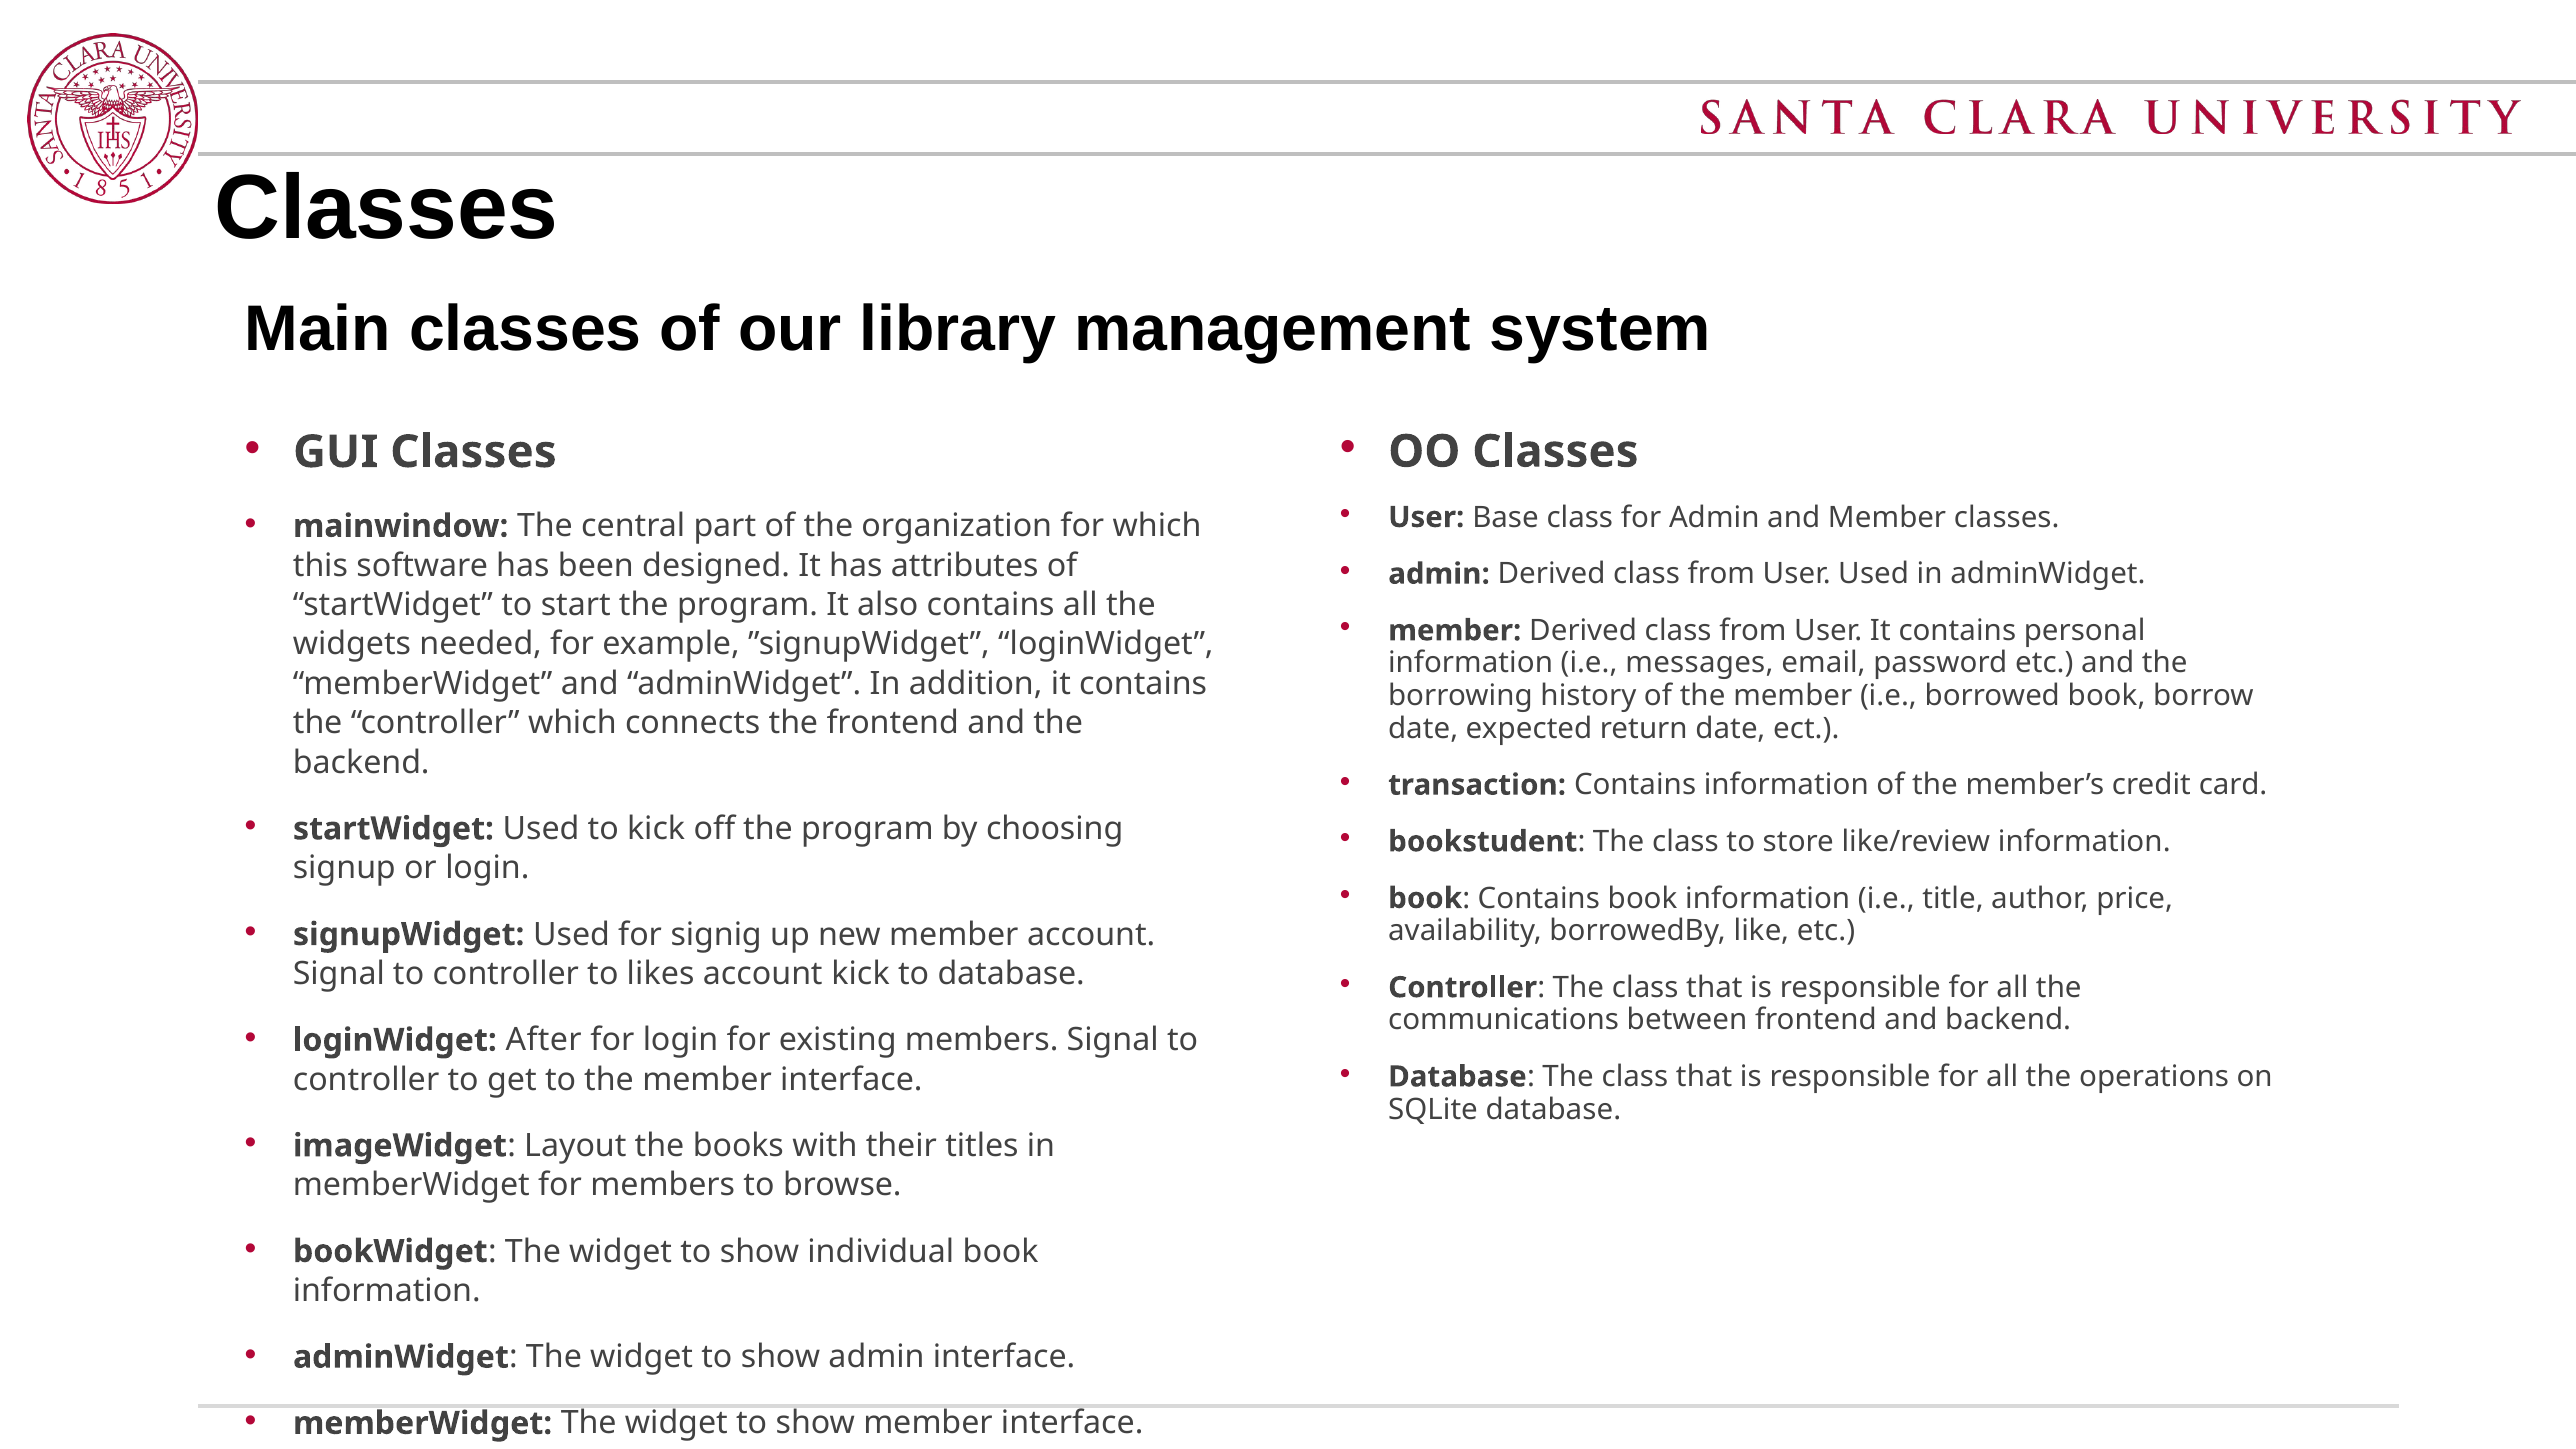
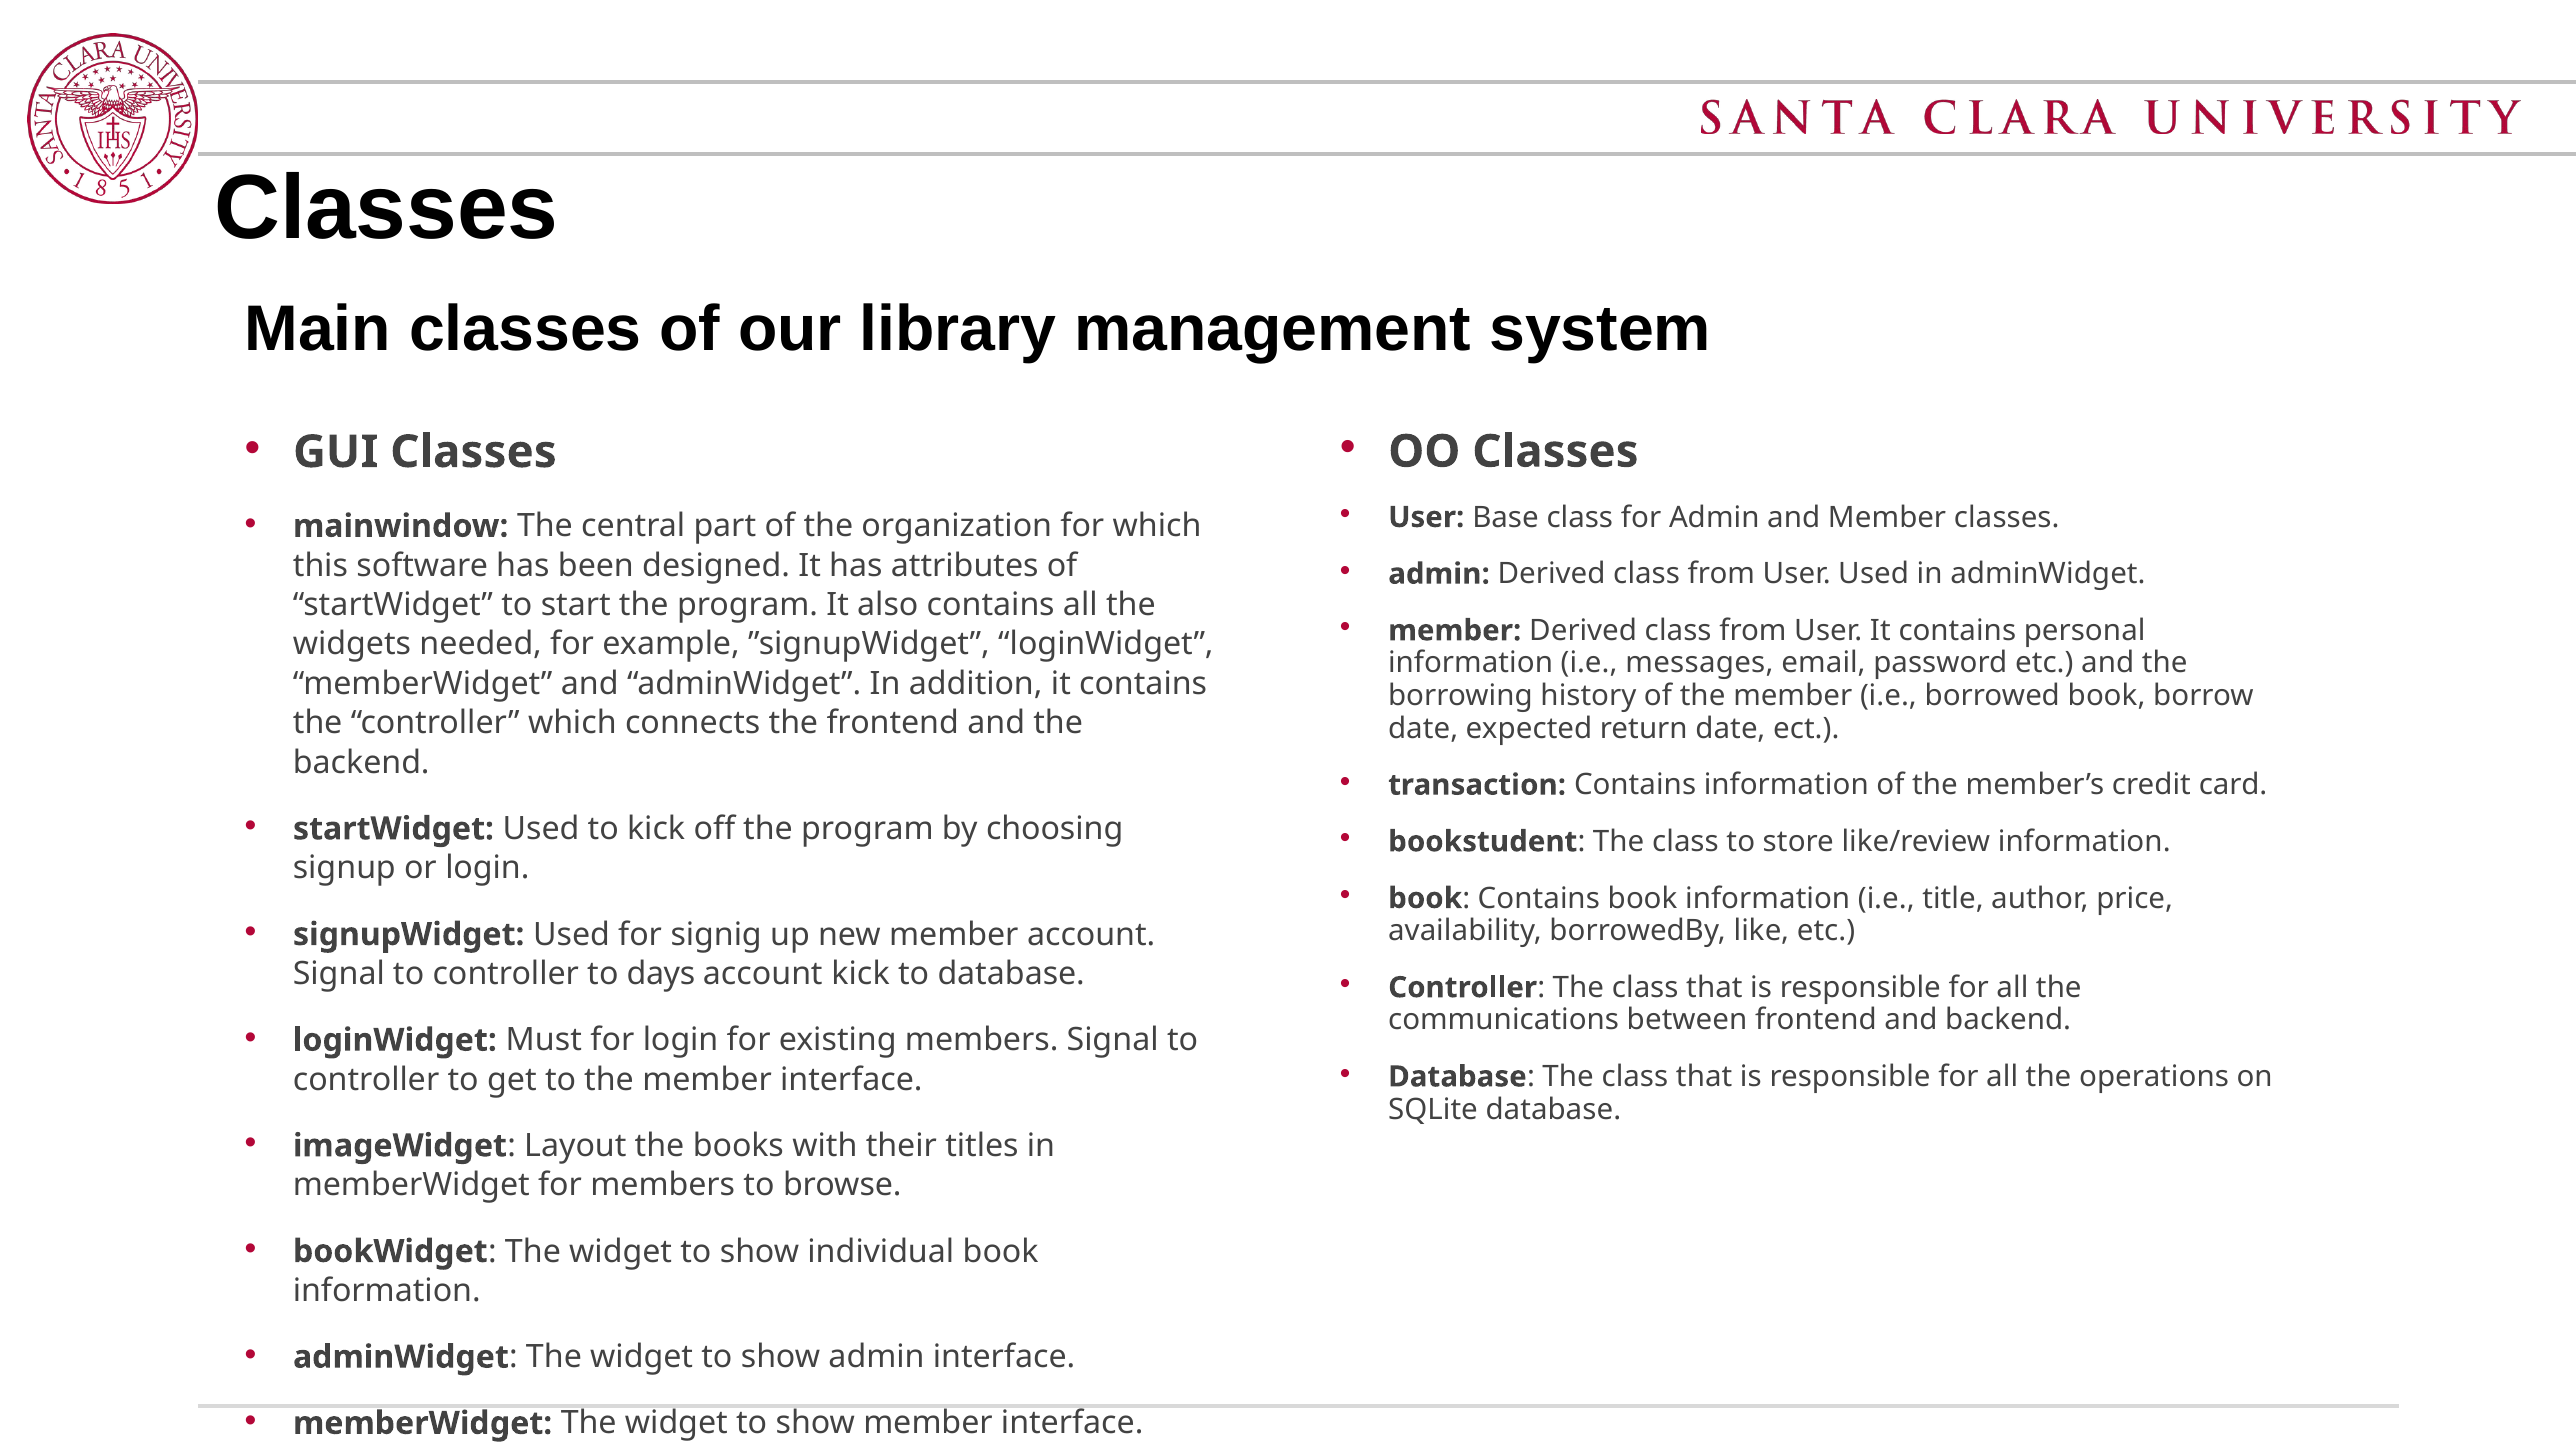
likes: likes -> days
After: After -> Must
